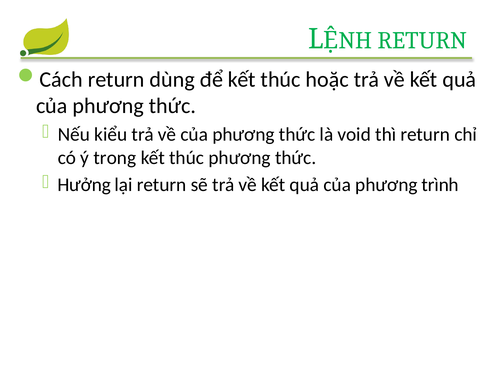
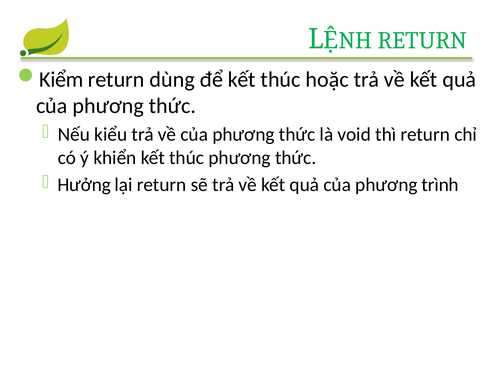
Cách: Cách -> Kiểm
trong: trong -> khiển
